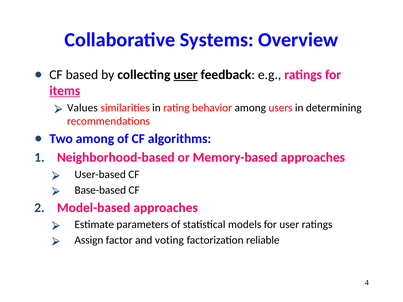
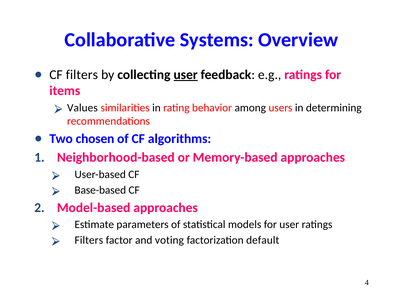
CF based: based -> filters
items underline: present -> none
Two among: among -> chosen
Assign at (89, 240): Assign -> Filters
reliable: reliable -> default
